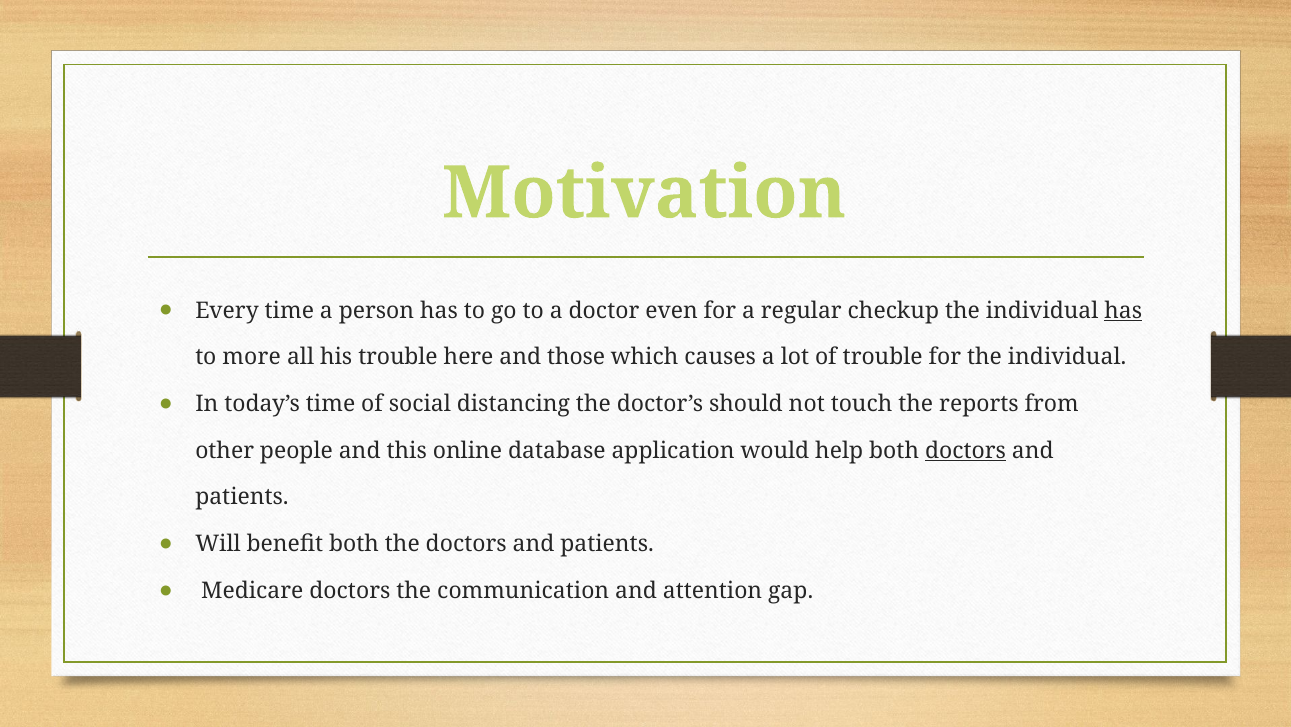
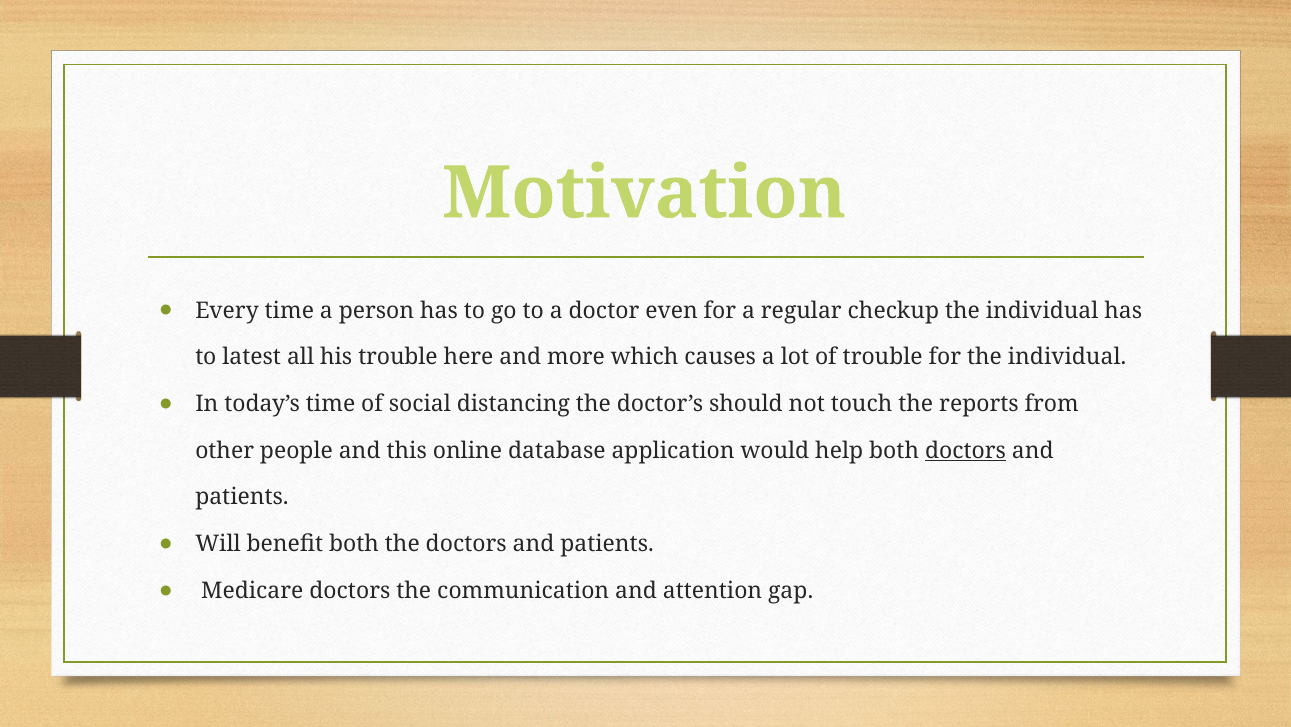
has at (1123, 310) underline: present -> none
more: more -> latest
those: those -> more
